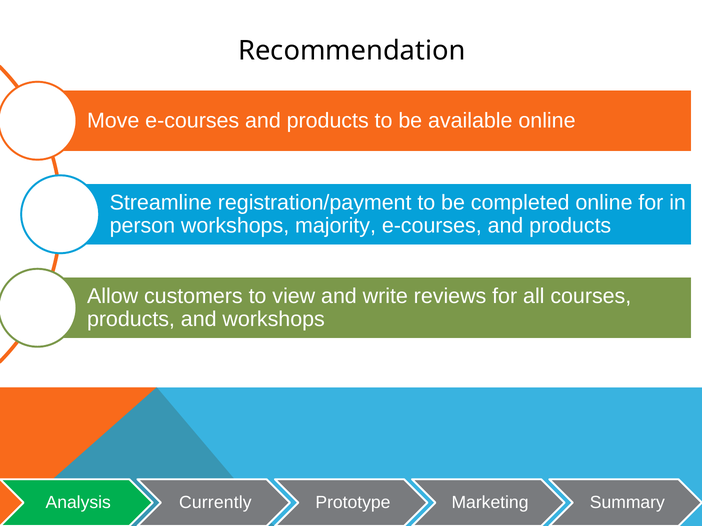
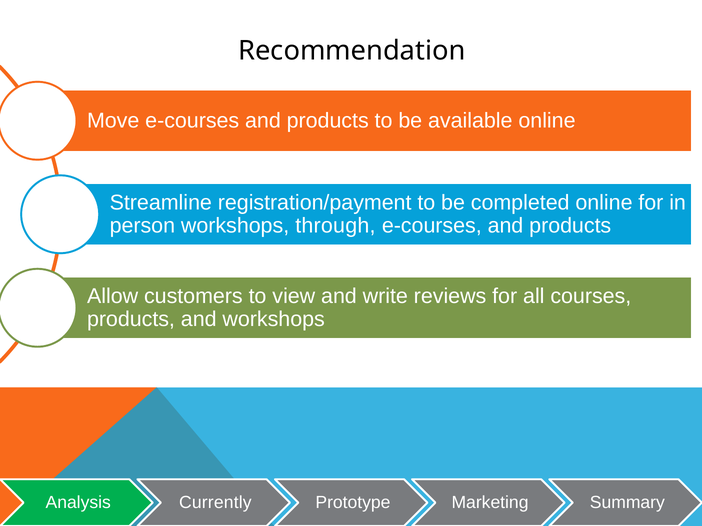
majority: majority -> through
